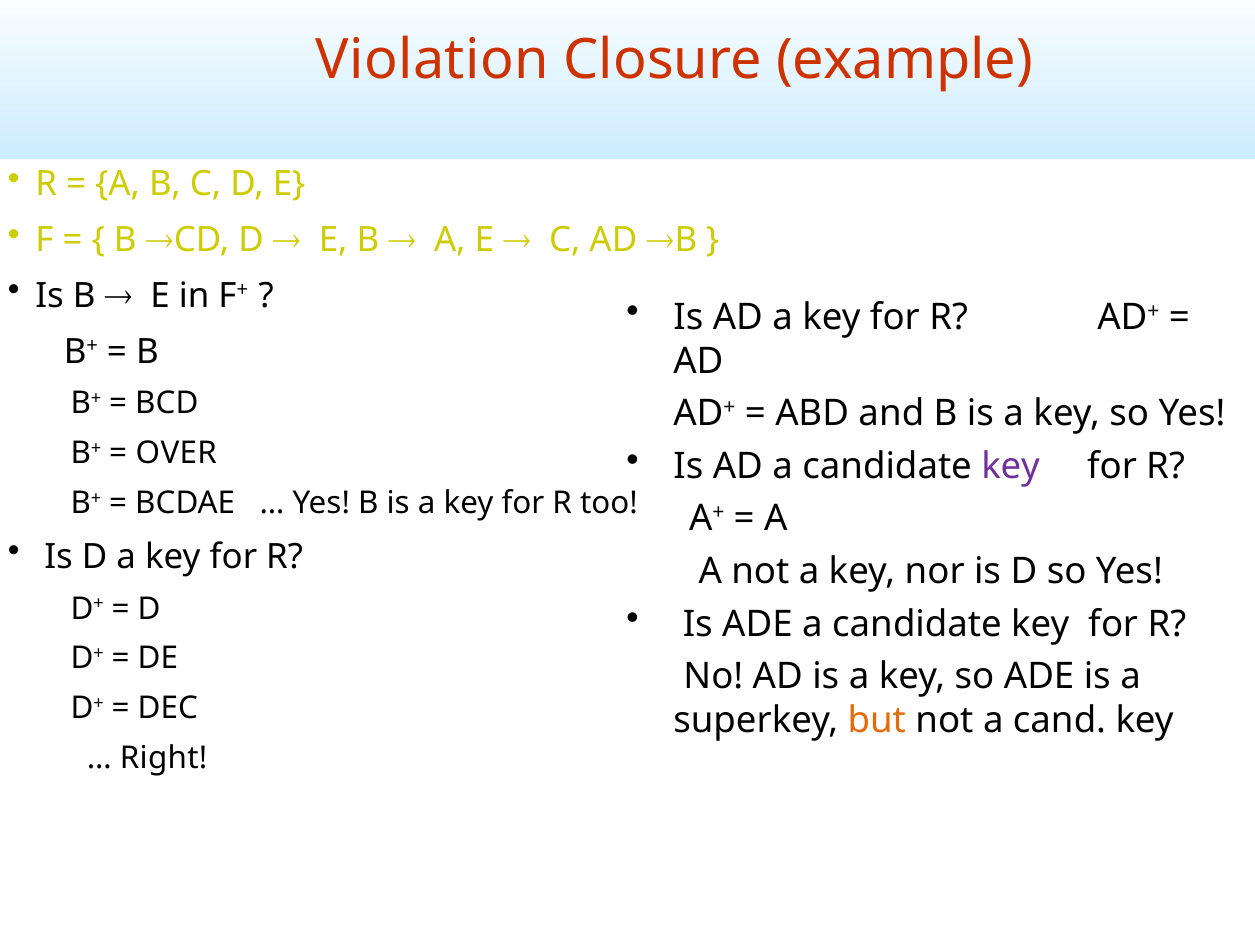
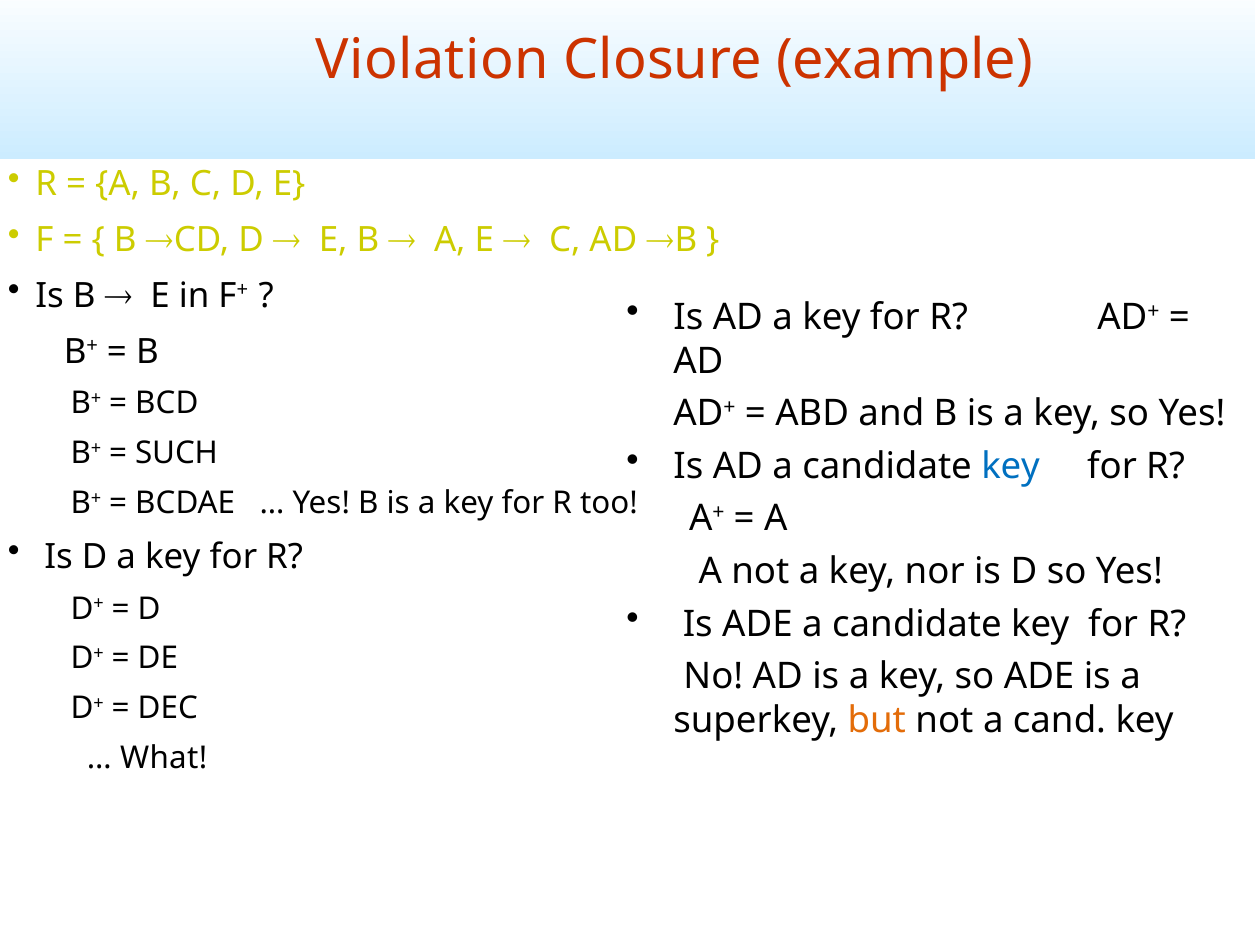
OVER: OVER -> SUCH
key at (1011, 466) colour: purple -> blue
Right: Right -> What
